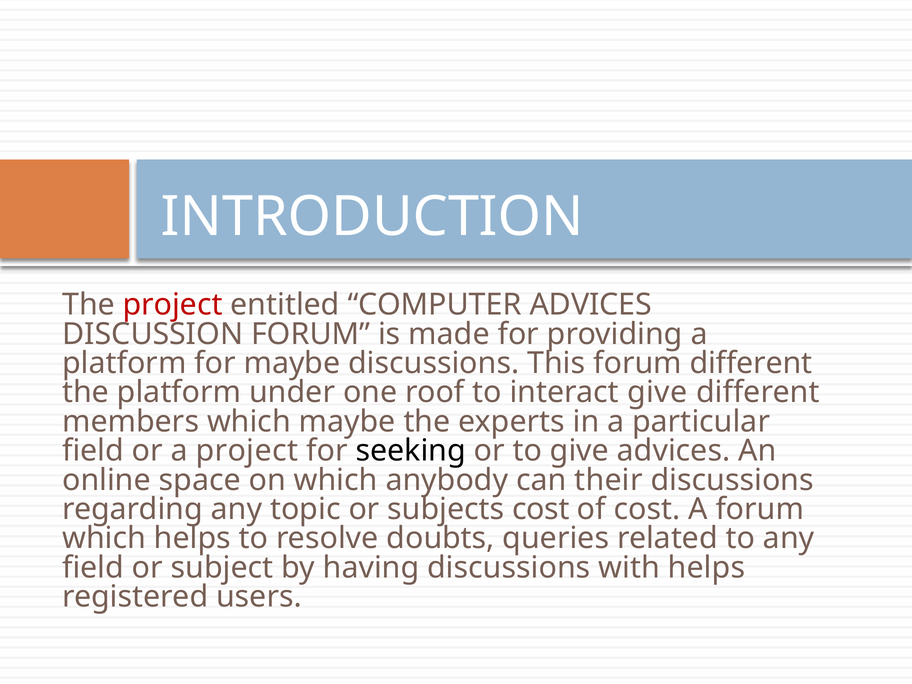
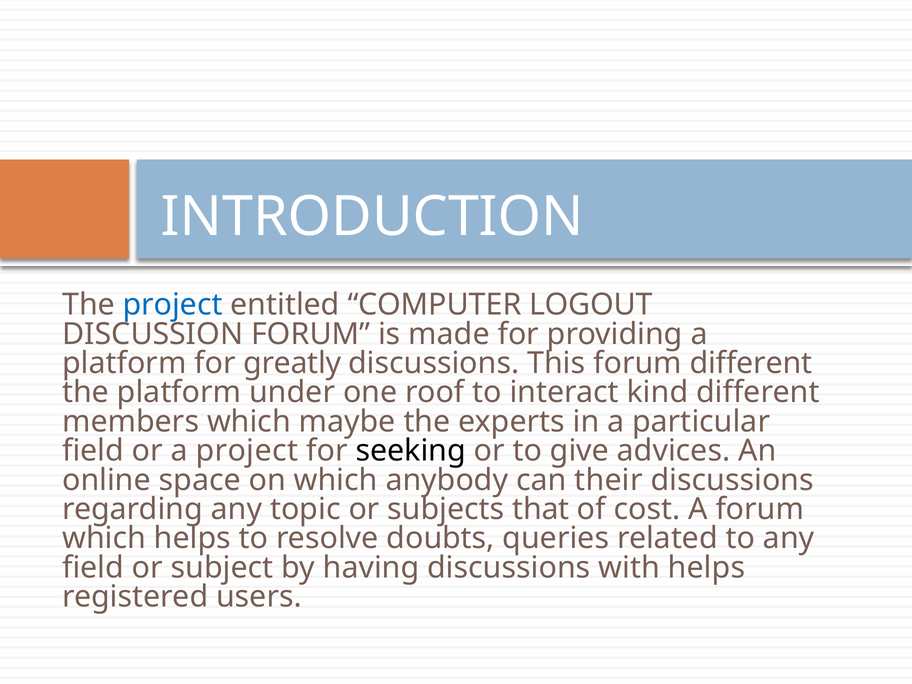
project at (173, 305) colour: red -> blue
COMPUTER ADVICES: ADVICES -> LOGOUT
for maybe: maybe -> greatly
interact give: give -> kind
subjects cost: cost -> that
